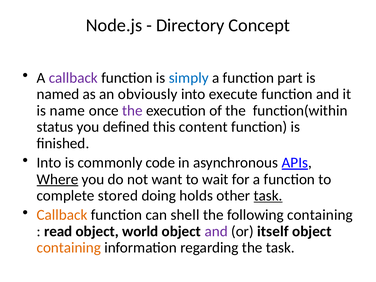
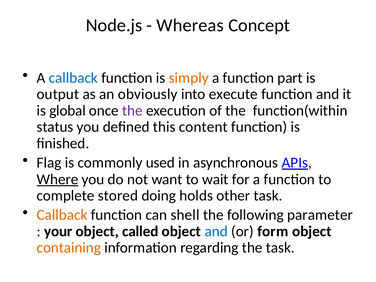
Directory: Directory -> Whereas
callback at (73, 78) colour: purple -> blue
simply colour: blue -> orange
named: named -> output
name: name -> global
Into at (49, 163): Into -> Flag
code: code -> used
task at (268, 196) underline: present -> none
following containing: containing -> parameter
read: read -> your
world: world -> called
and at (216, 231) colour: purple -> blue
itself: itself -> form
